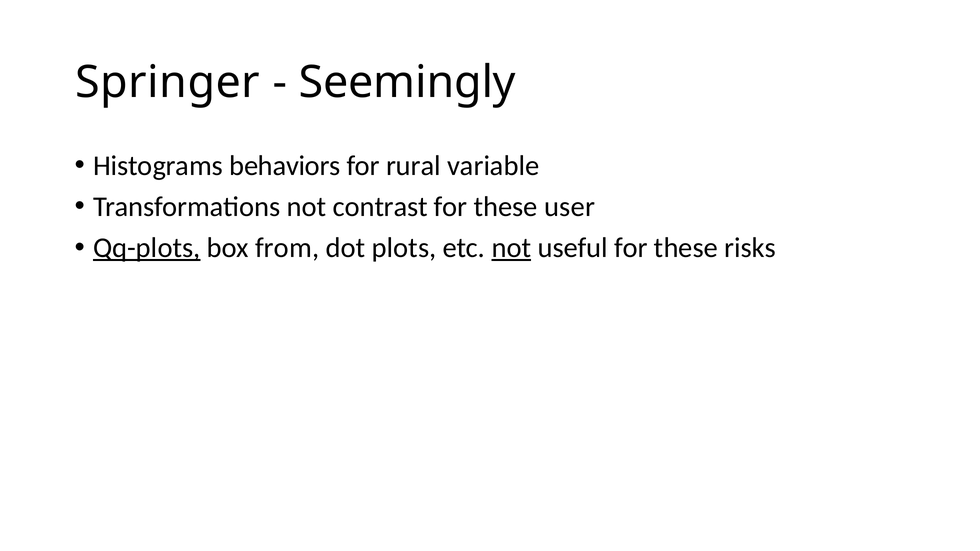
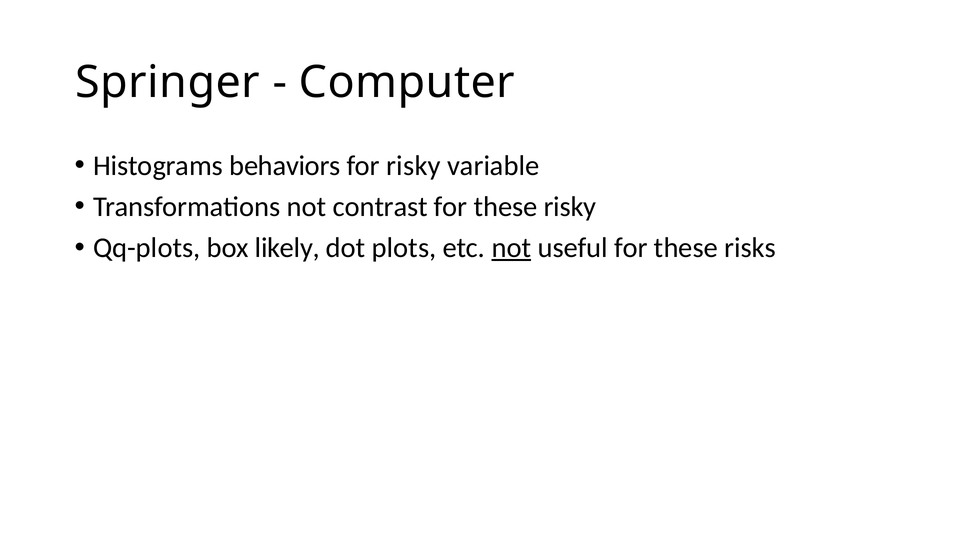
Seemingly: Seemingly -> Computer
for rural: rural -> risky
these user: user -> risky
Qq-plots underline: present -> none
from: from -> likely
